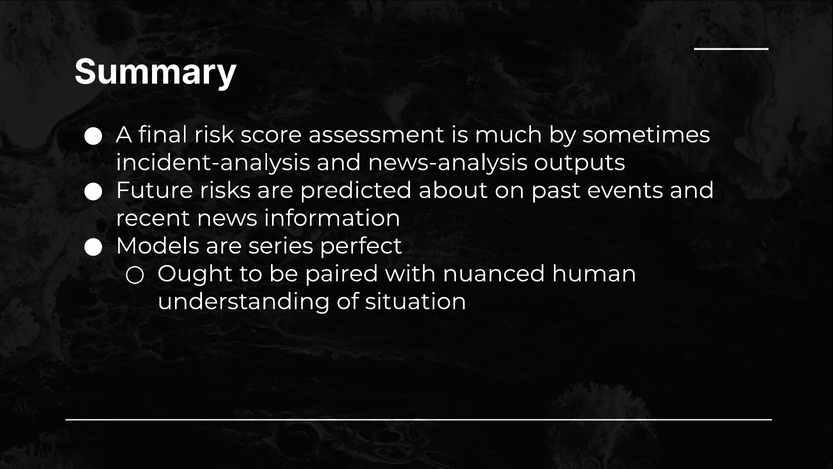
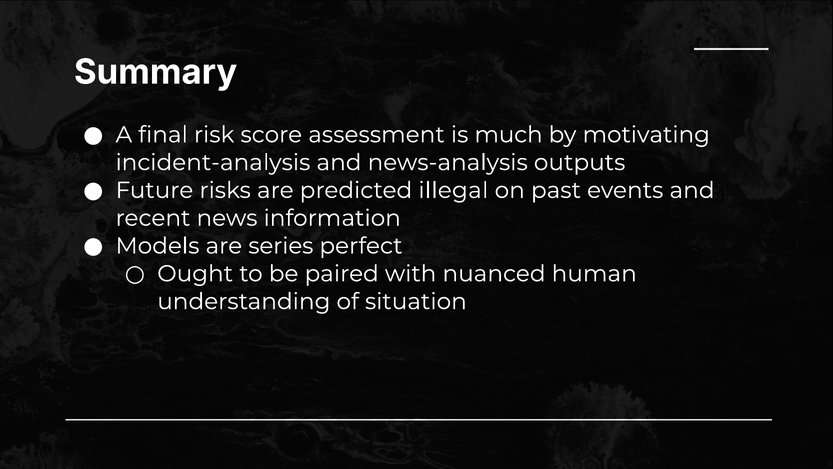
sometimes: sometimes -> motivating
about: about -> illegal
